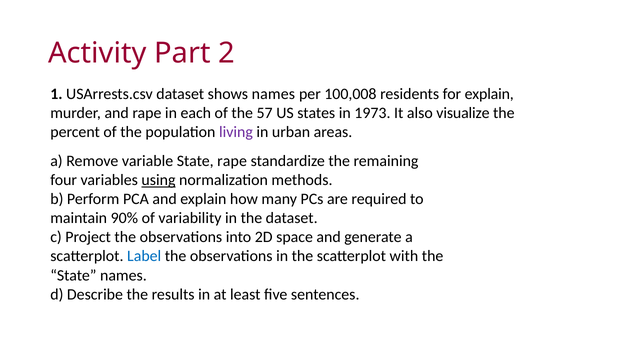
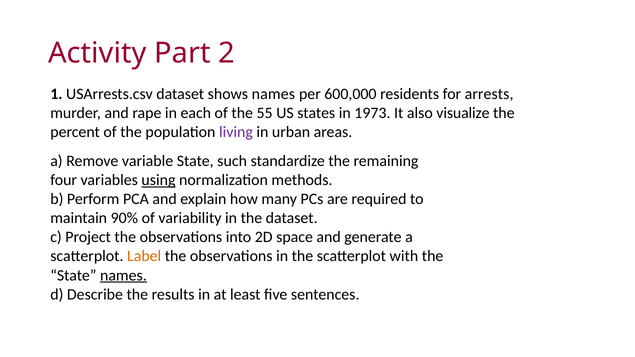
100,008: 100,008 -> 600,000
for explain: explain -> arrests
57: 57 -> 55
State rape: rape -> such
Label colour: blue -> orange
names at (123, 275) underline: none -> present
